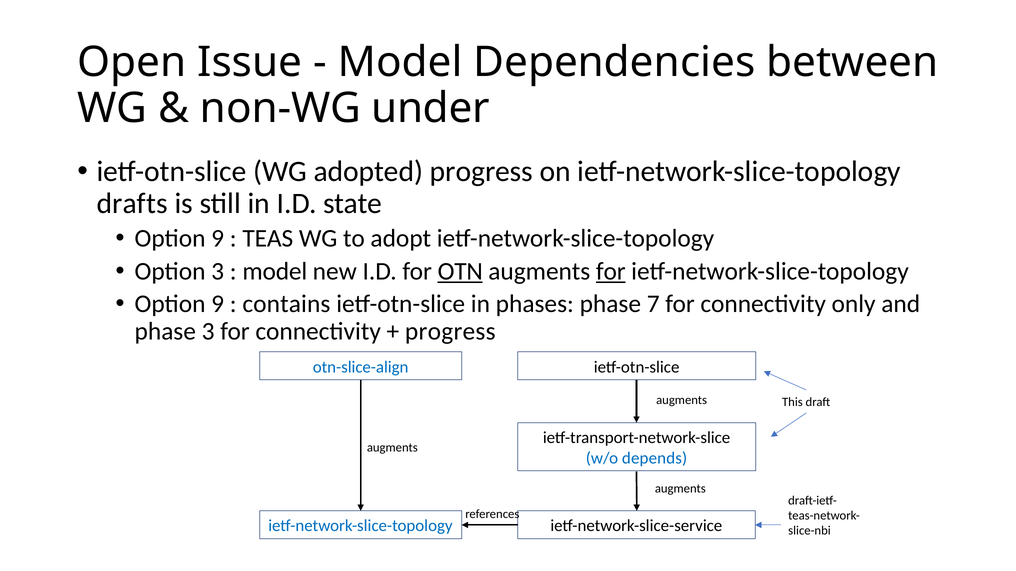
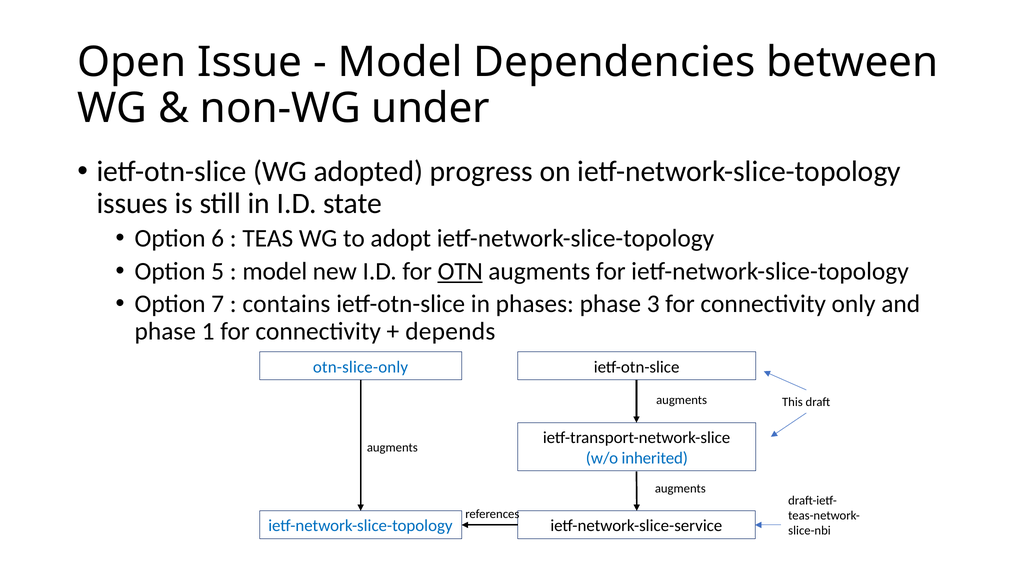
drafts: drafts -> issues
9 at (218, 239): 9 -> 6
Option 3: 3 -> 5
for at (611, 272) underline: present -> none
9 at (218, 304): 9 -> 7
7: 7 -> 3
phase 3: 3 -> 1
progress at (450, 332): progress -> depends
otn-slice-align: otn-slice-align -> otn-slice-only
depends: depends -> inherited
